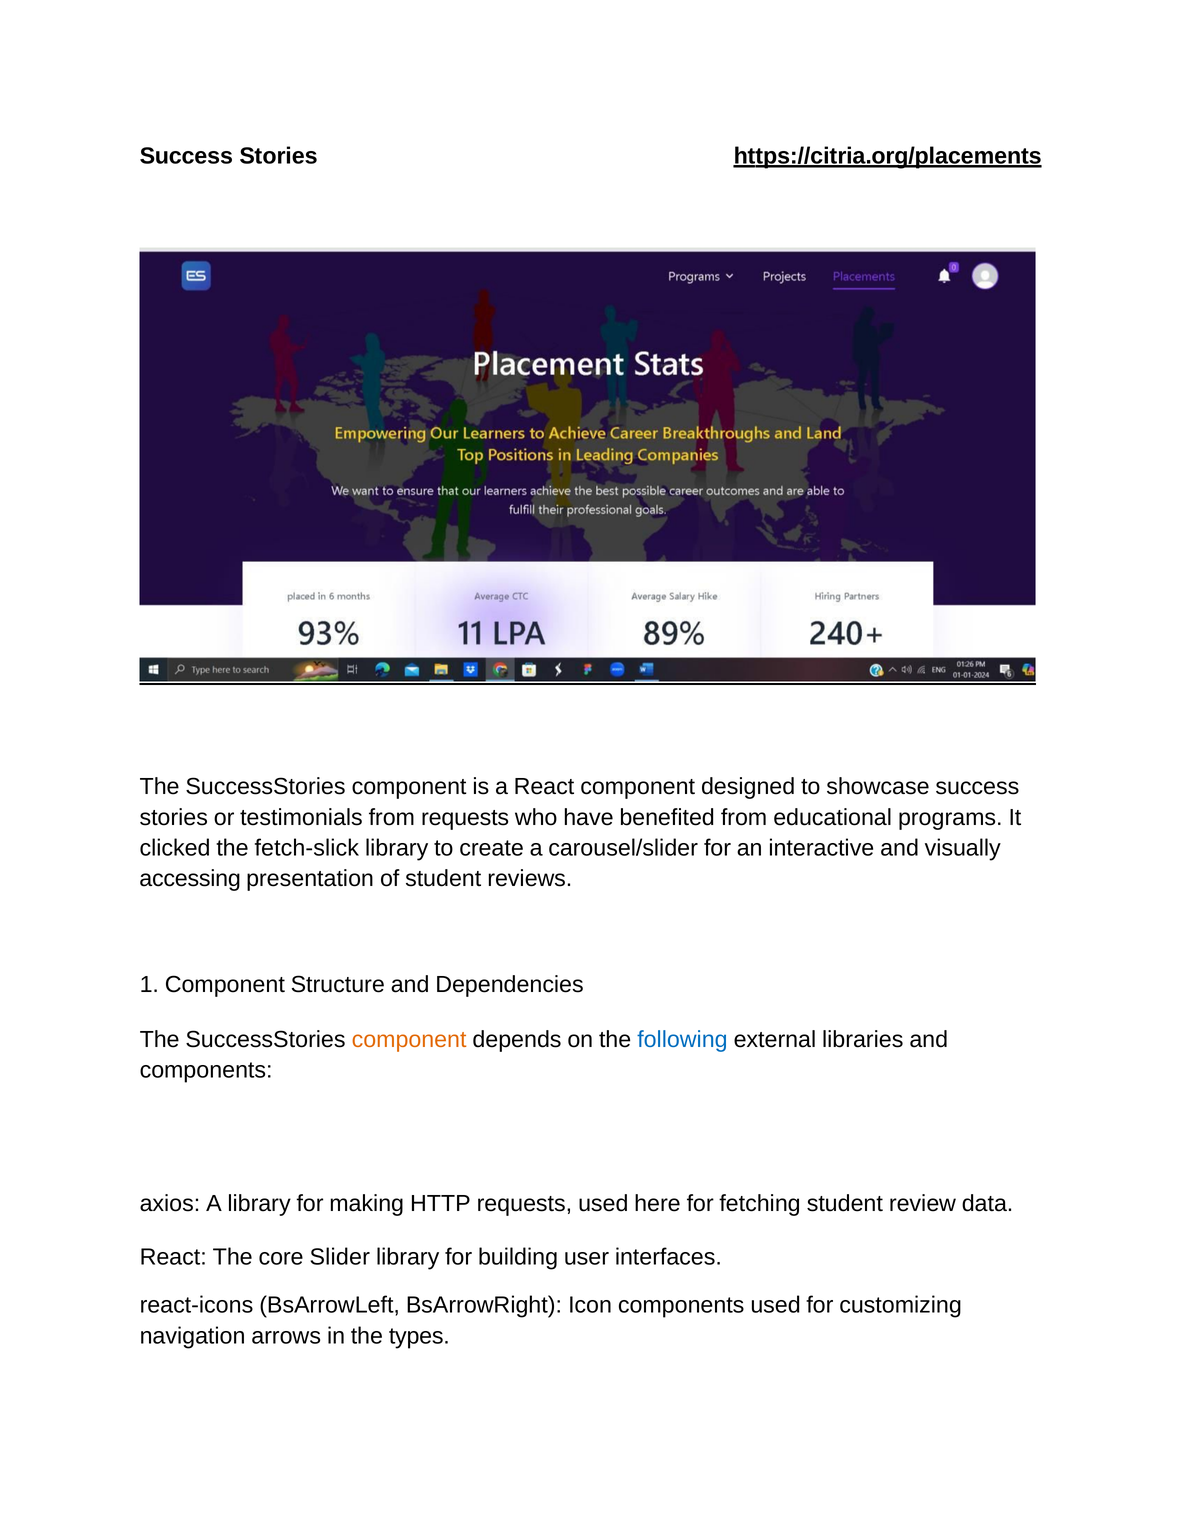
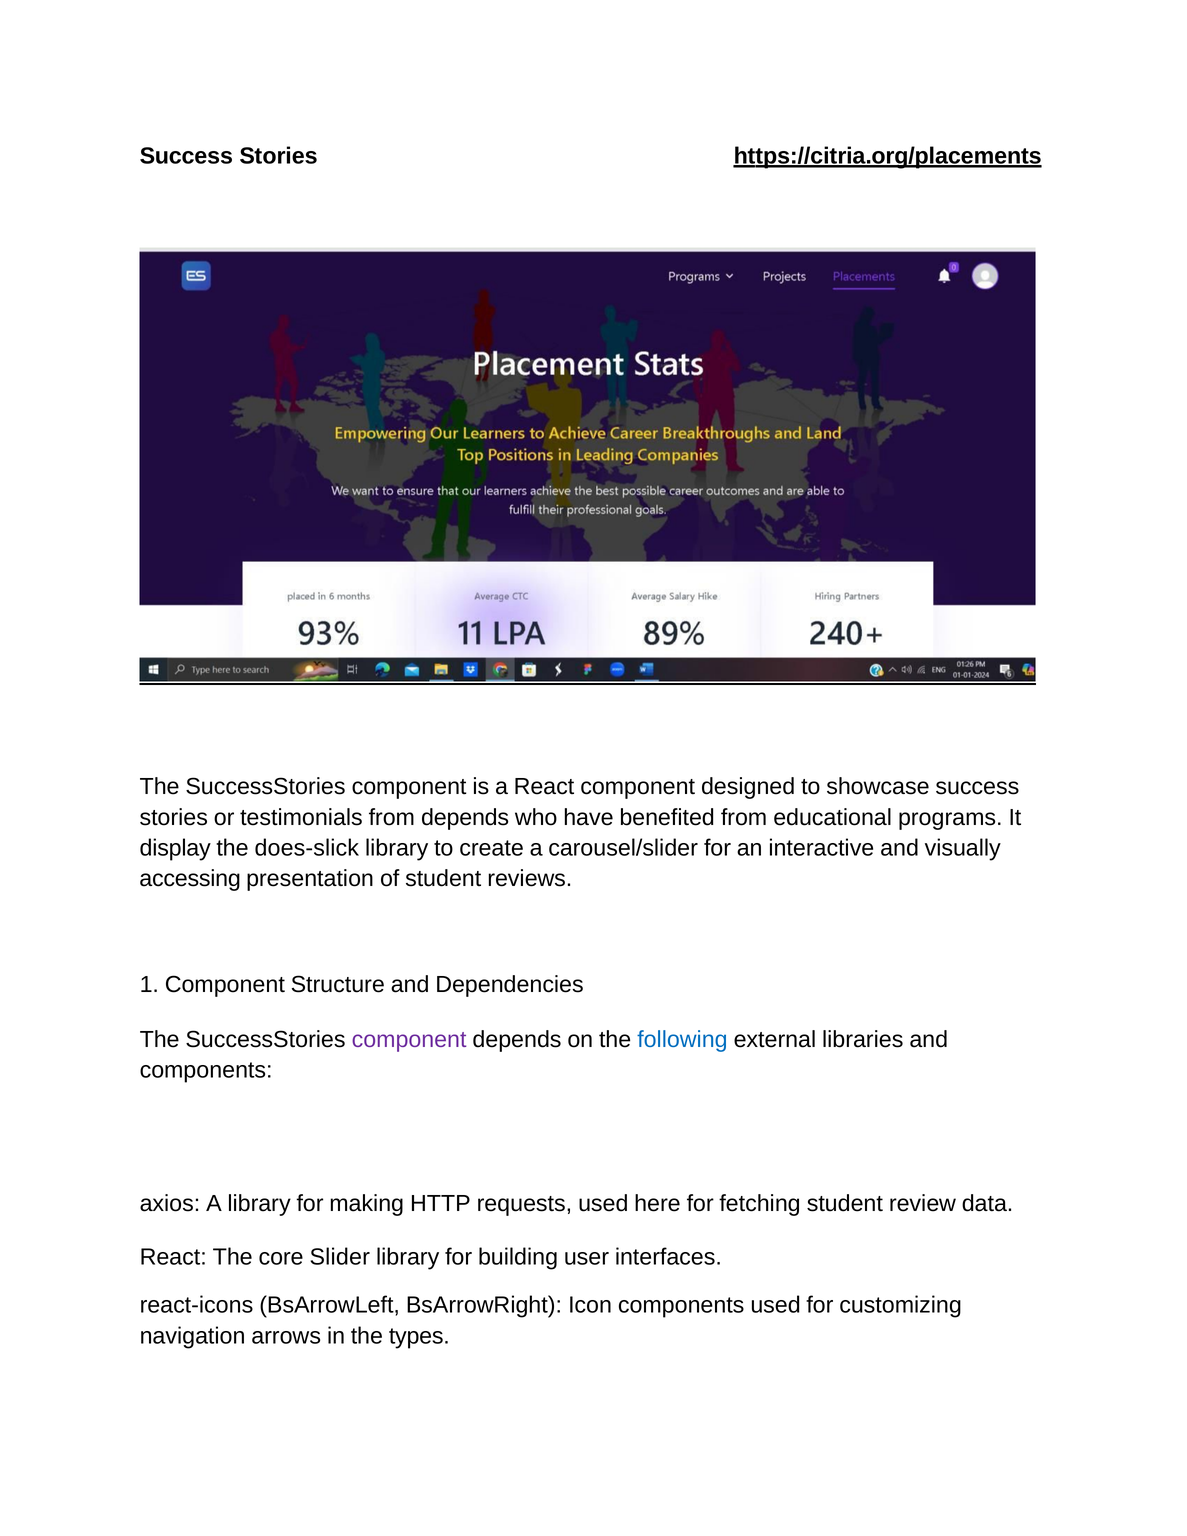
from requests: requests -> depends
clicked: clicked -> display
fetch-slick: fetch-slick -> does-slick
component at (409, 1040) colour: orange -> purple
